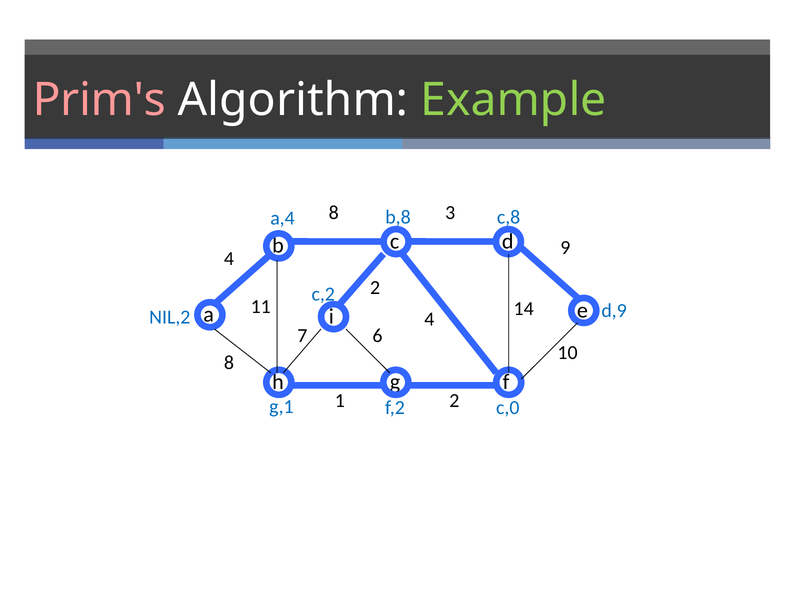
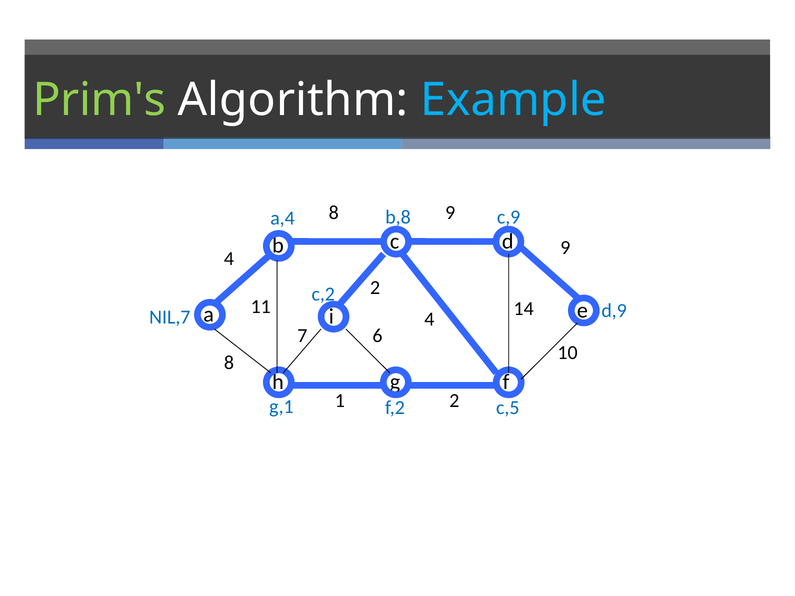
Prim's colour: pink -> light green
Example colour: light green -> light blue
8 3: 3 -> 9
c,8: c,8 -> c,9
NIL,2: NIL,2 -> NIL,7
c,0: c,0 -> c,5
